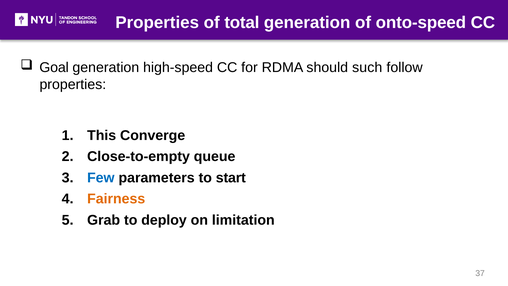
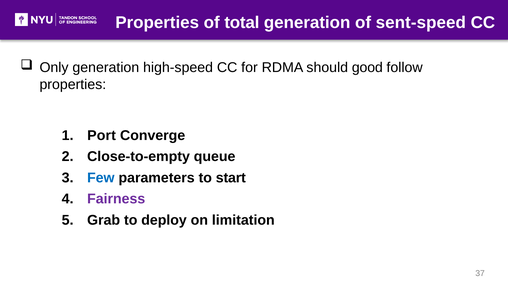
onto-speed: onto-speed -> sent-speed
Goal: Goal -> Only
such: such -> good
This: This -> Port
Fairness colour: orange -> purple
